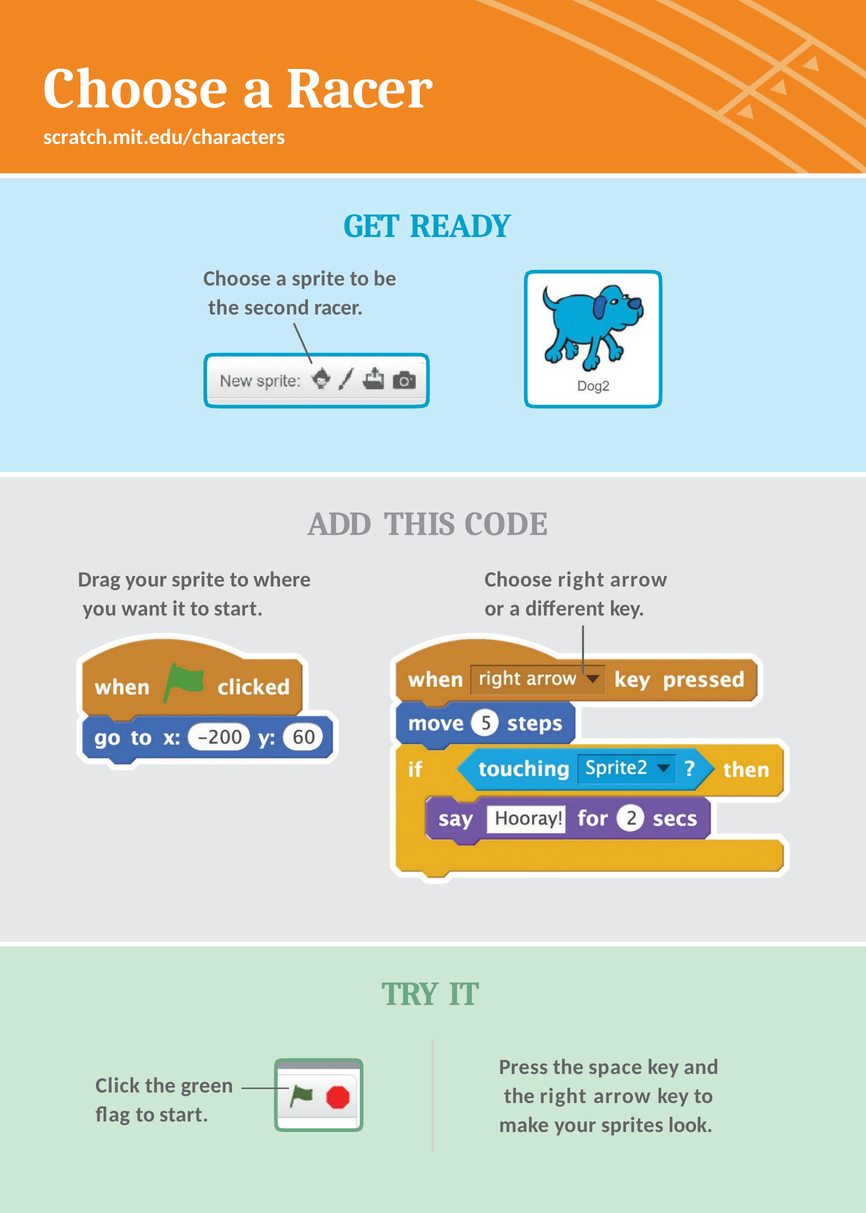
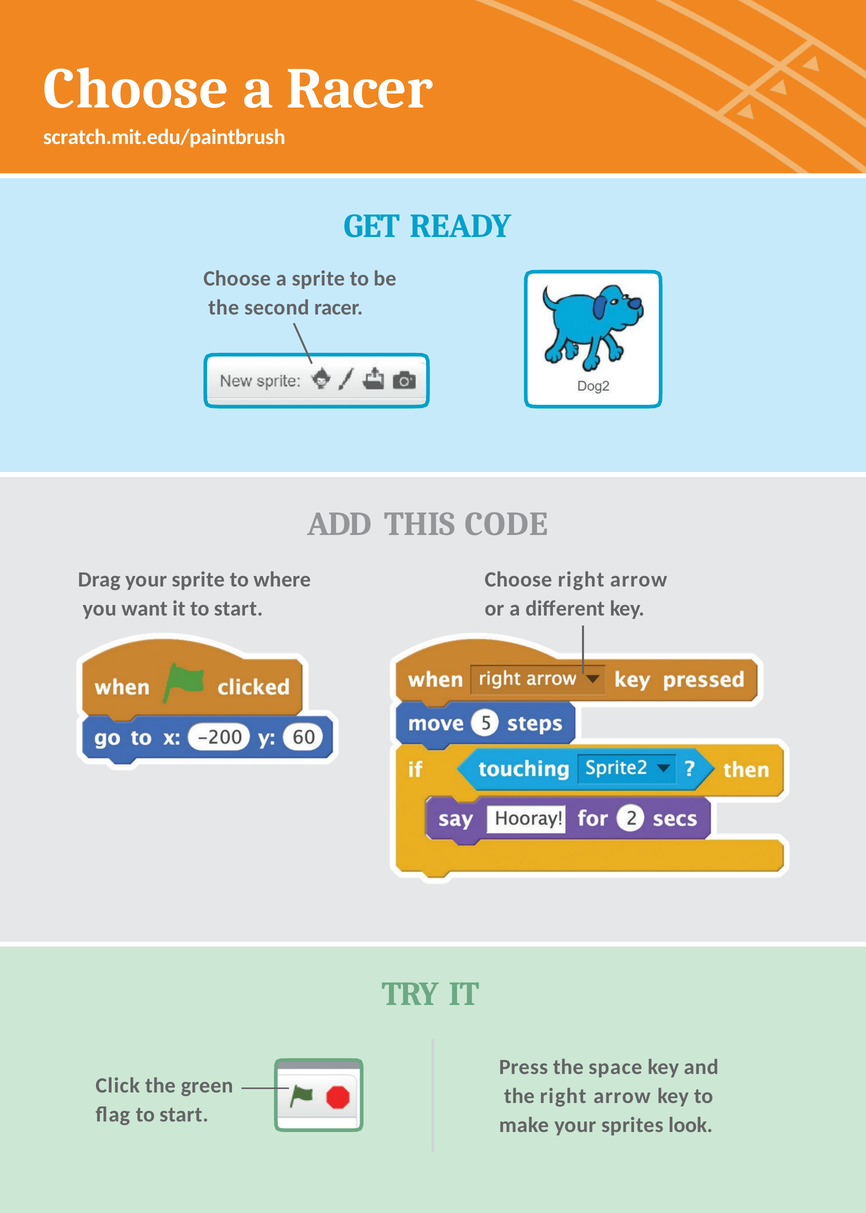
scratch.mit.edu/characters: scratch.mit.edu/characters -> scratch.mit.edu/paintbrush
